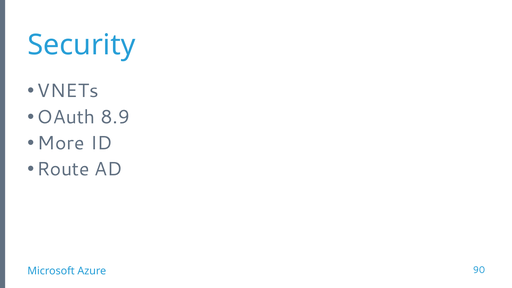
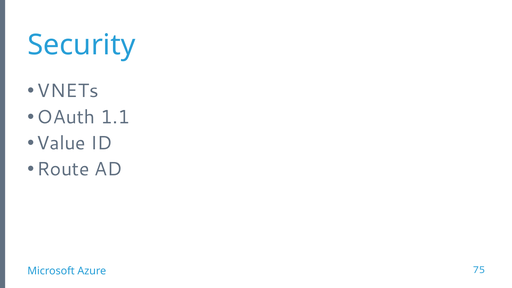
8.9: 8.9 -> 1.1
More: More -> Value
90: 90 -> 75
